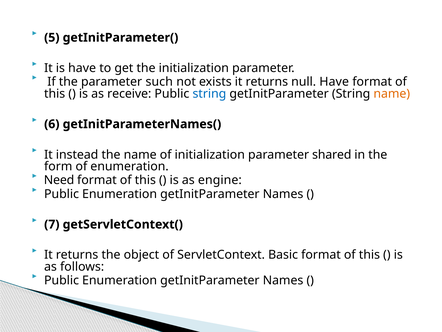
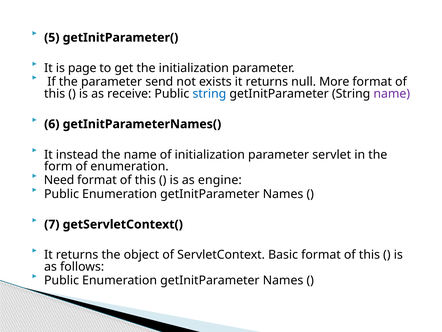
is have: have -> page
such: such -> send
null Have: Have -> More
name at (392, 94) colour: orange -> purple
shared: shared -> servlet
